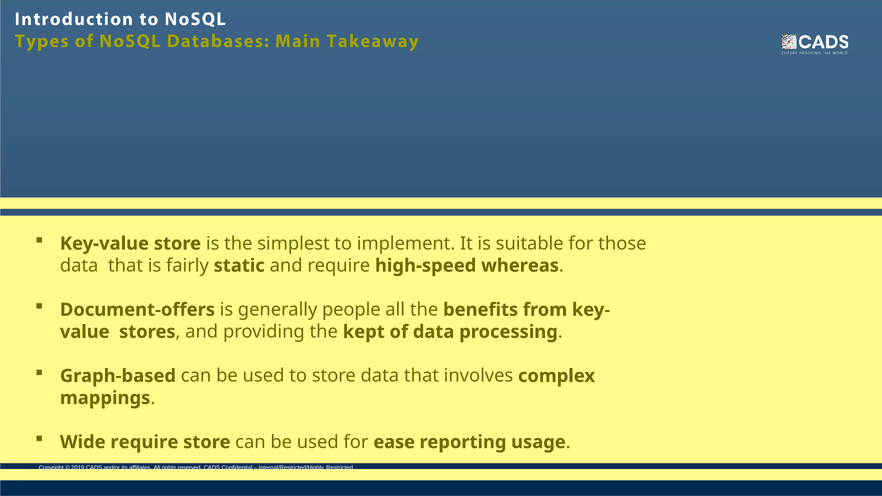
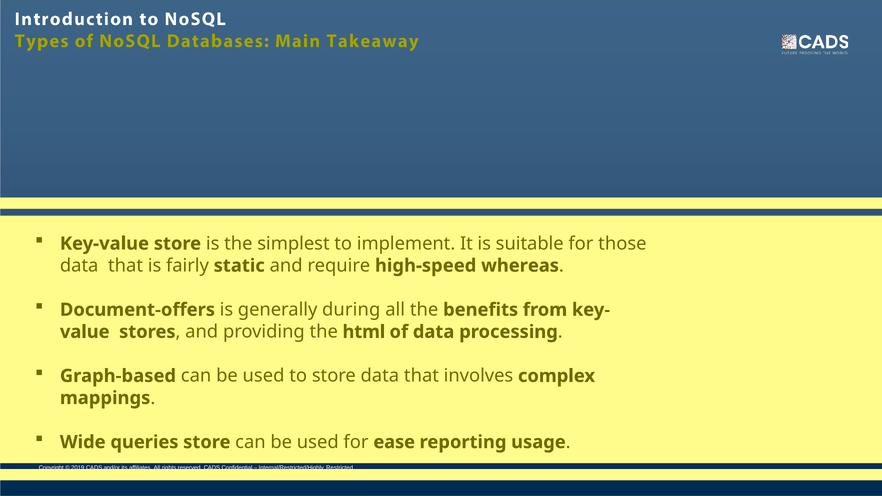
people: people -> during
kept: kept -> html
Wide require: require -> queries
